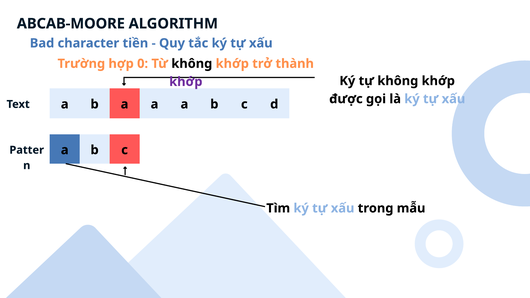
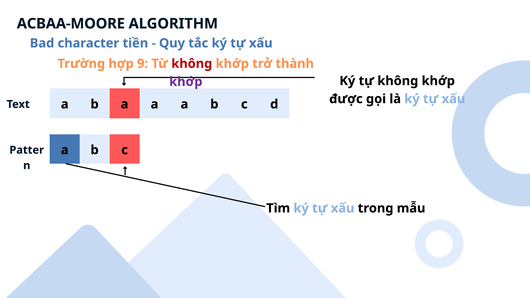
ABCAB-MOORE: ABCAB-MOORE -> ACBAA-MOORE
0: 0 -> 9
không at (192, 64) colour: black -> red
